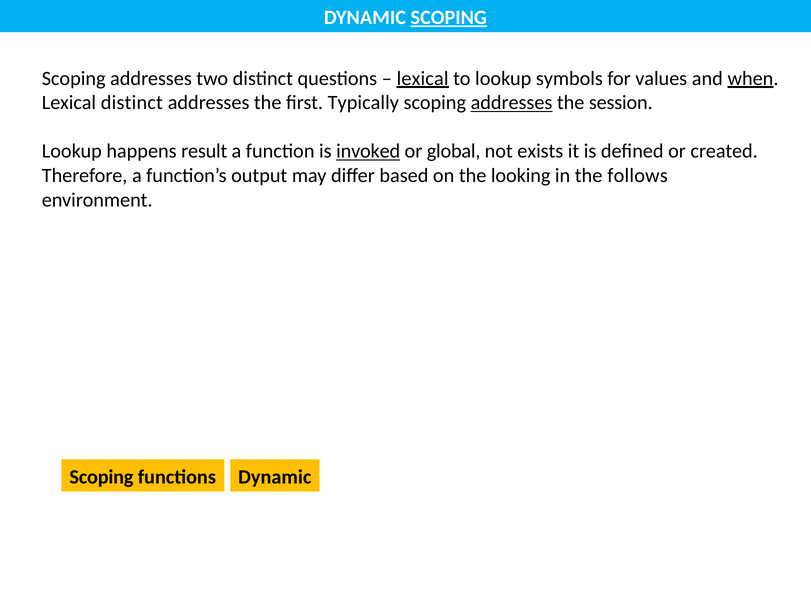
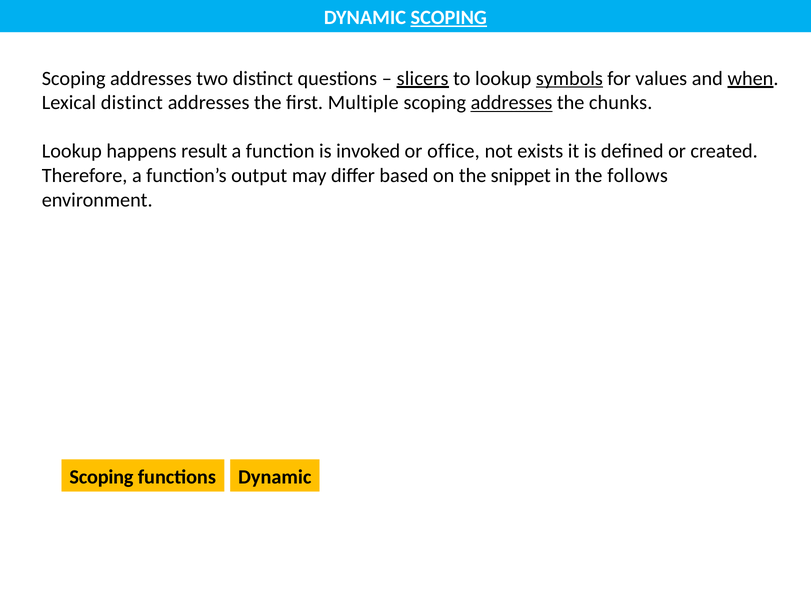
lexical at (423, 78): lexical -> slicers
symbols underline: none -> present
Typically: Typically -> Multiple
session: session -> chunks
invoked underline: present -> none
global: global -> office
looking: looking -> snippet
